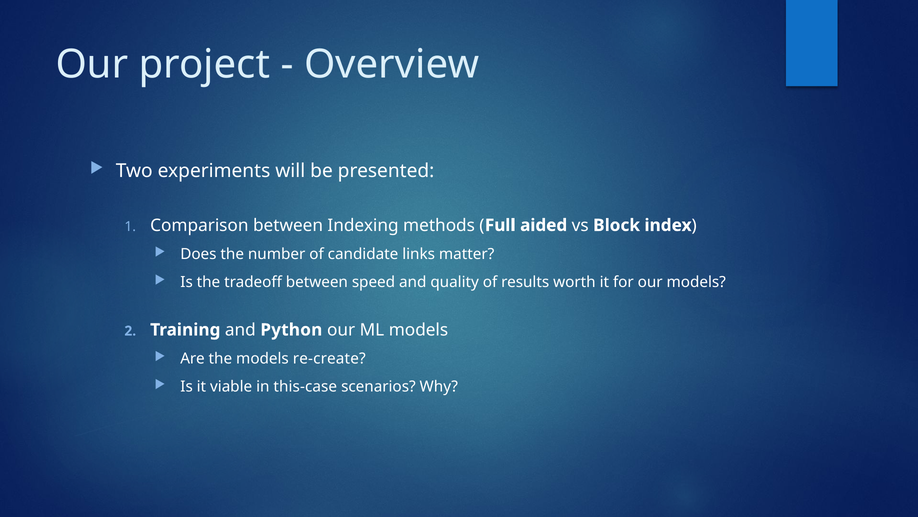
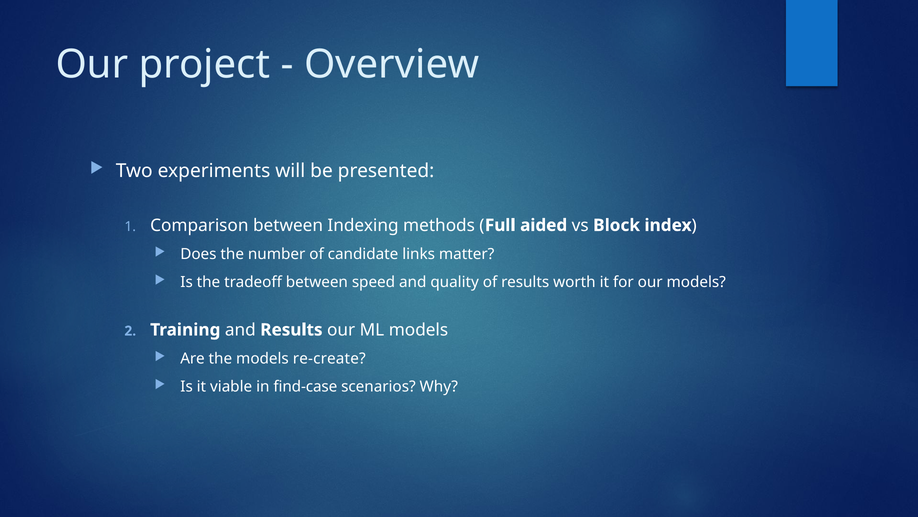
and Python: Python -> Results
this-case: this-case -> find-case
